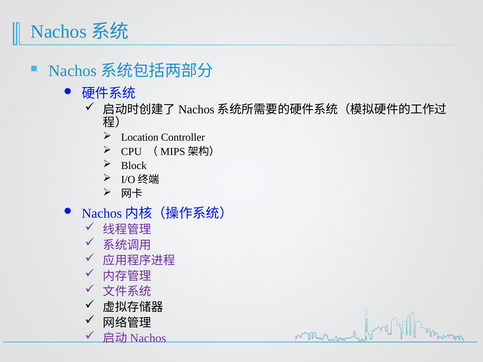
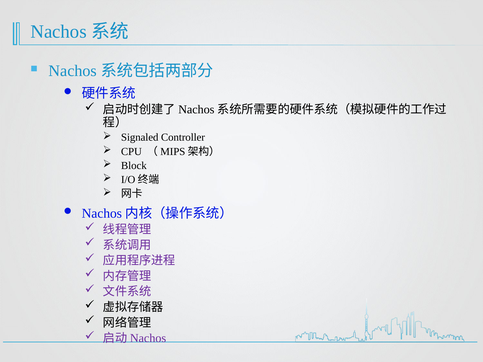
Location: Location -> Signaled
